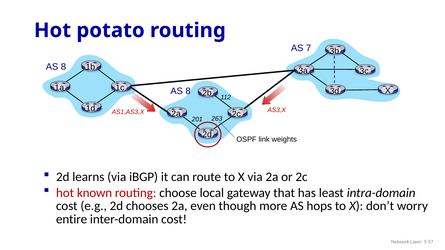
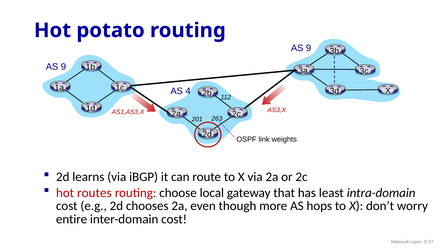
7 at (309, 48): 7 -> 9
8 at (63, 67): 8 -> 9
8 at (188, 91): 8 -> 4
known: known -> routes
